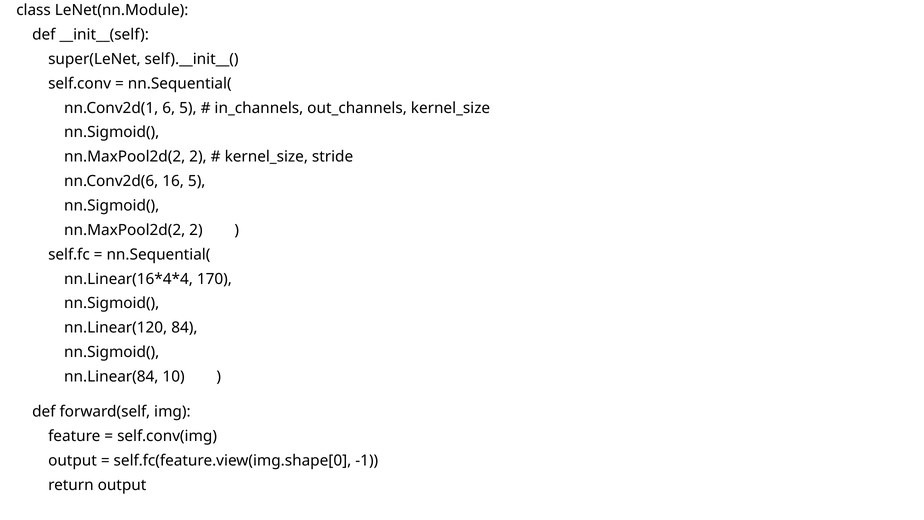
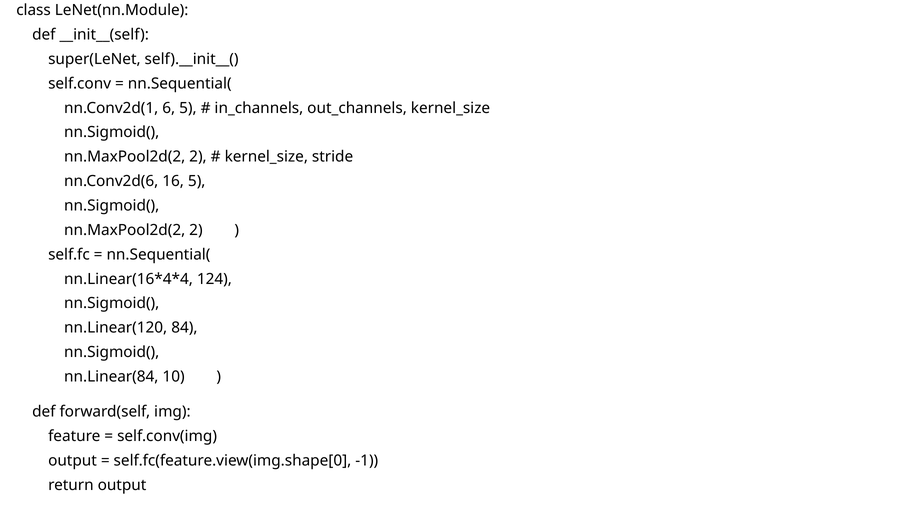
170: 170 -> 124
